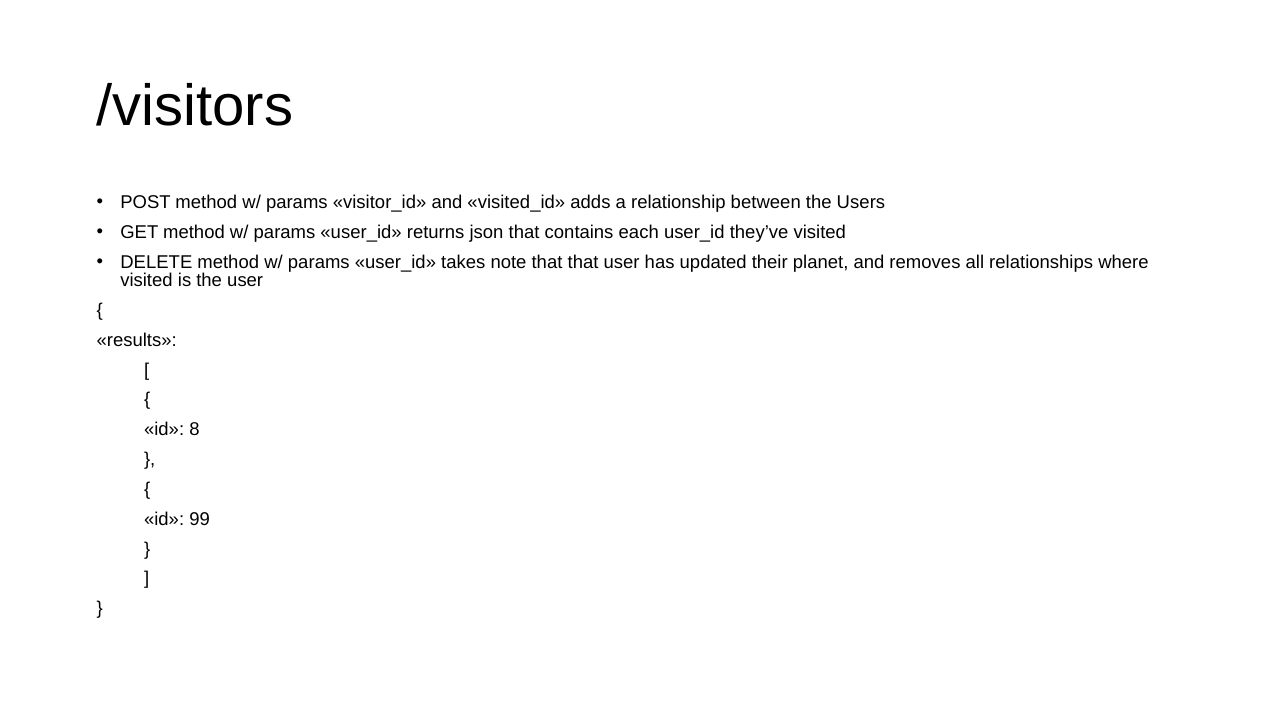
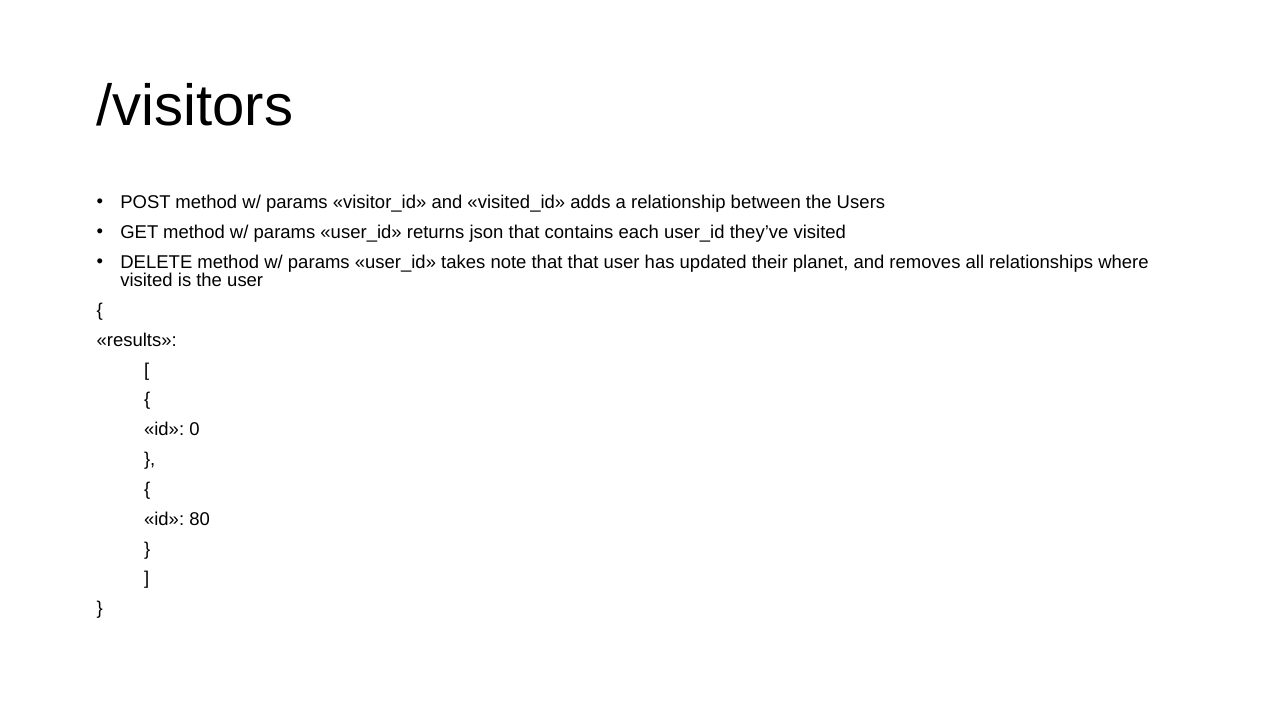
8: 8 -> 0
99: 99 -> 80
